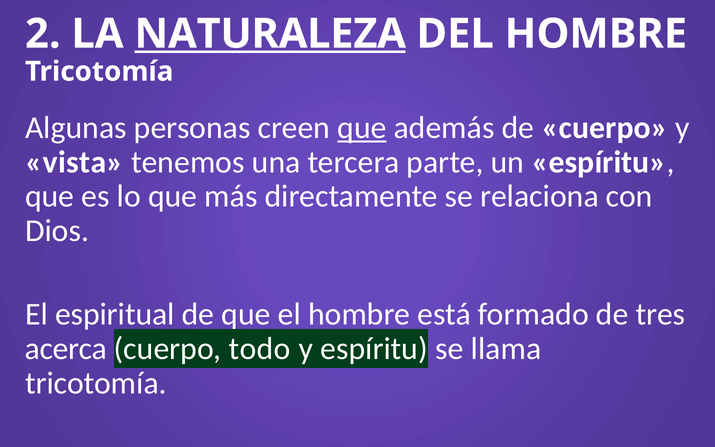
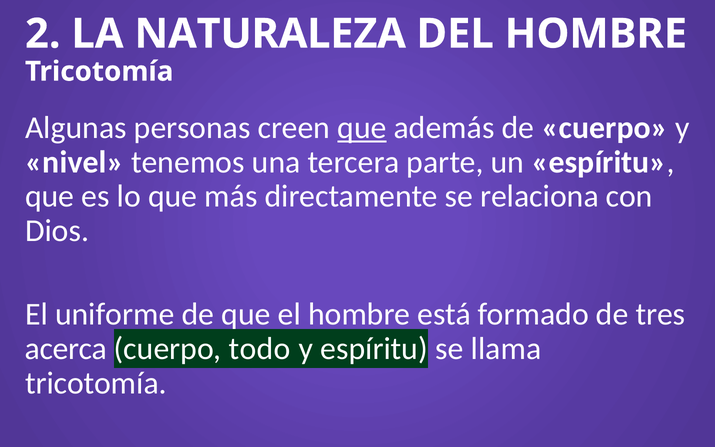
NATURALEZA underline: present -> none
vista: vista -> nivel
espiritual: espiritual -> uniforme
